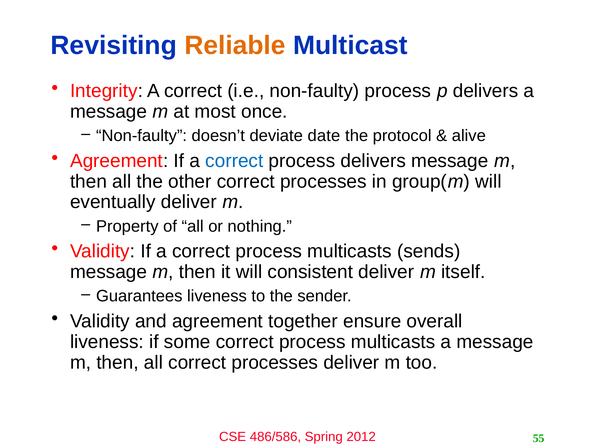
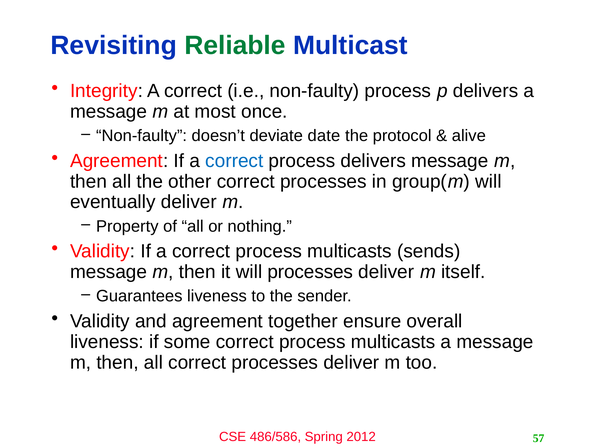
Reliable colour: orange -> green
will consistent: consistent -> processes
55: 55 -> 57
